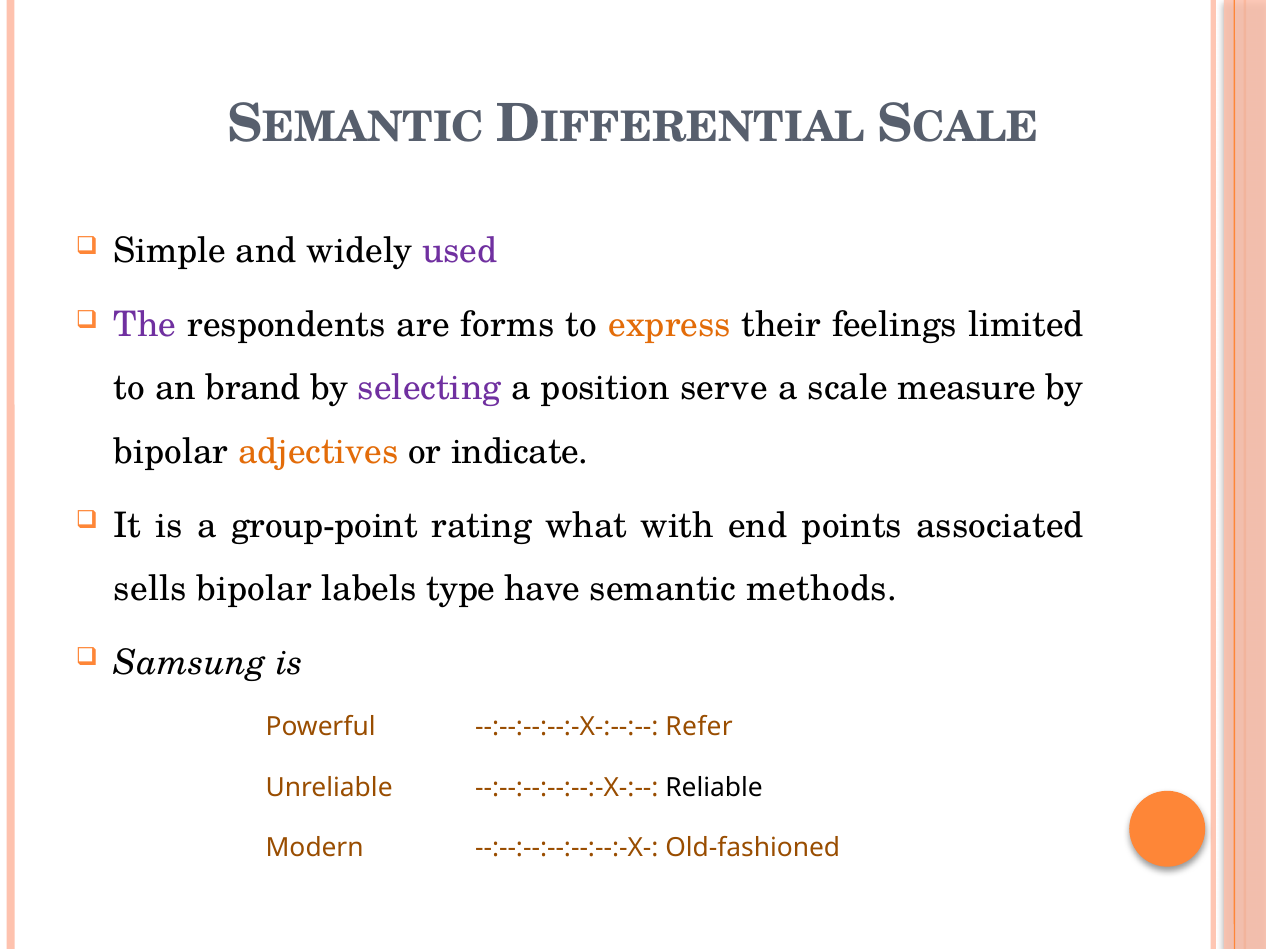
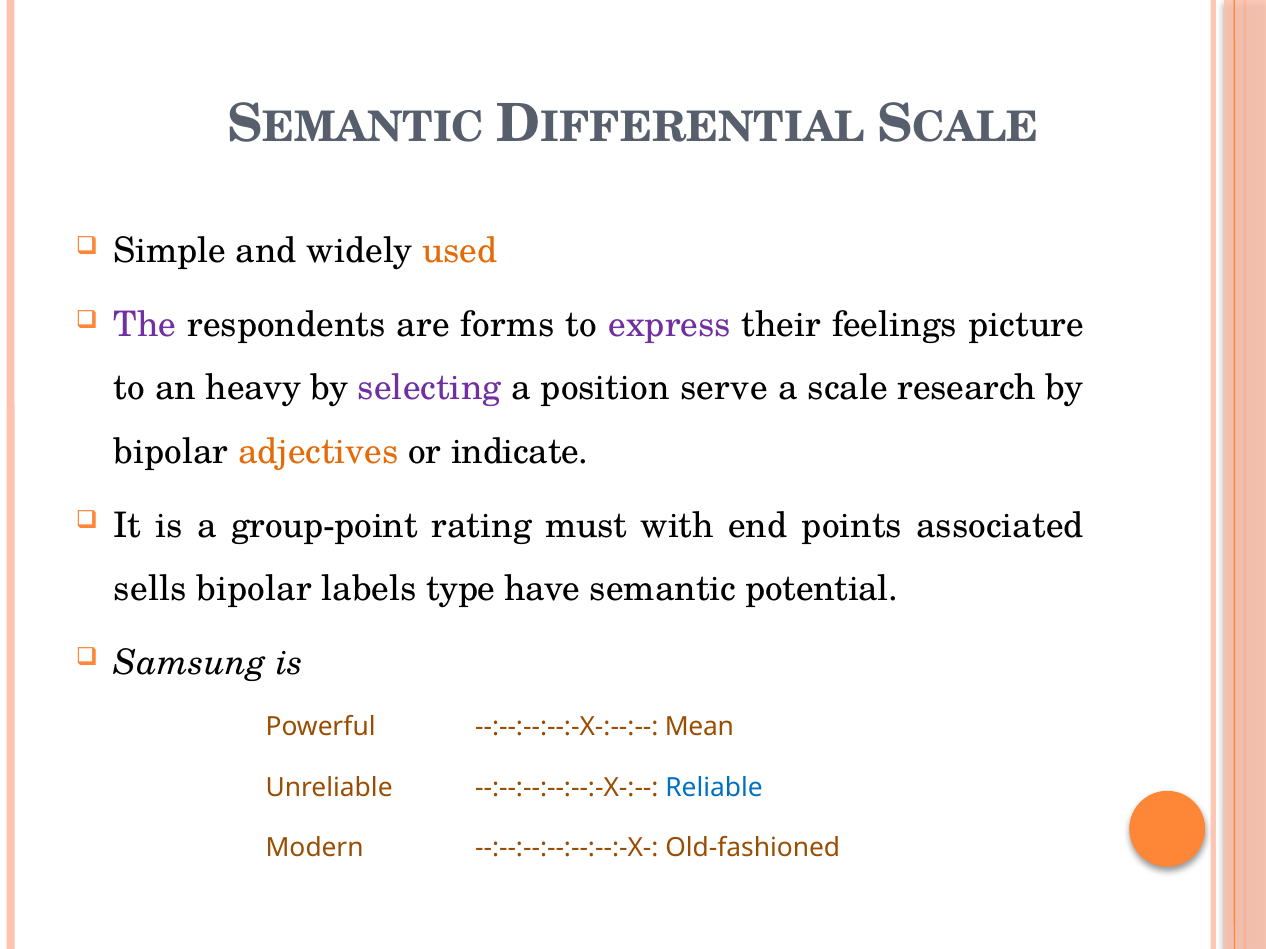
used colour: purple -> orange
express colour: orange -> purple
limited: limited -> picture
brand: brand -> heavy
measure: measure -> research
what: what -> must
methods: methods -> potential
Refer: Refer -> Mean
Reliable colour: black -> blue
